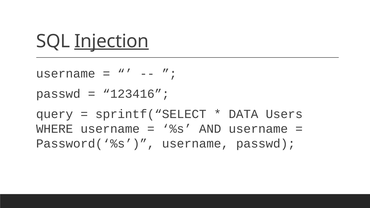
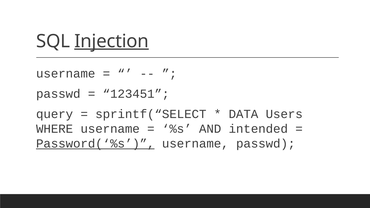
123416: 123416 -> 123451
AND username: username -> intended
Password(‘%s underline: none -> present
